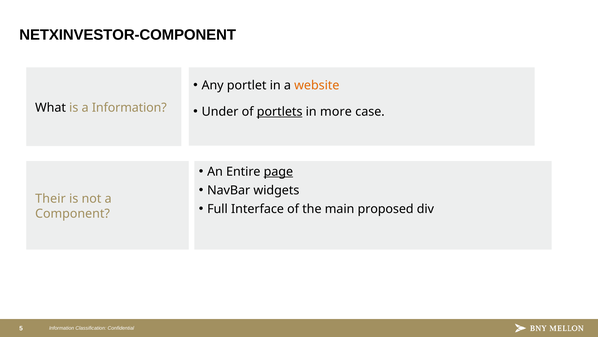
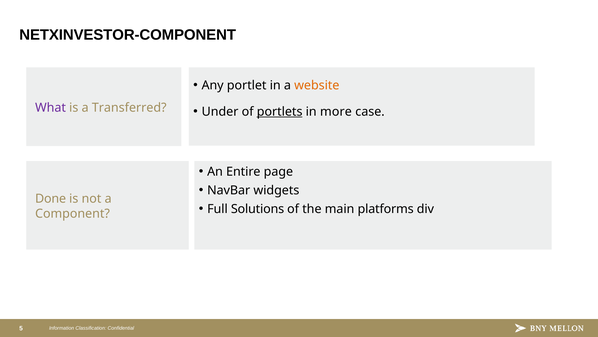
What colour: black -> purple
a Information: Information -> Transferred
page underline: present -> none
Their: Their -> Done
Interface: Interface -> Solutions
proposed: proposed -> platforms
